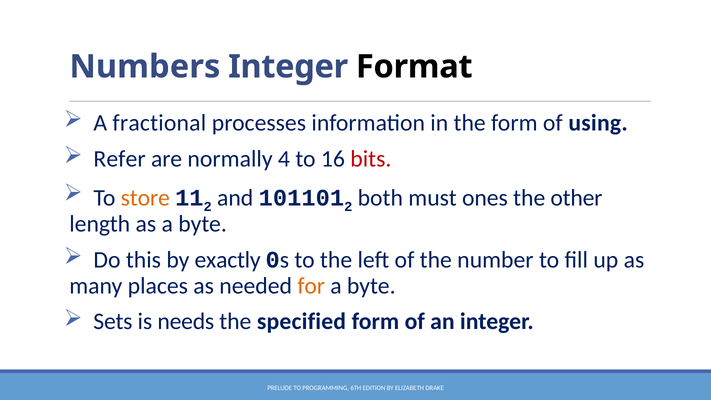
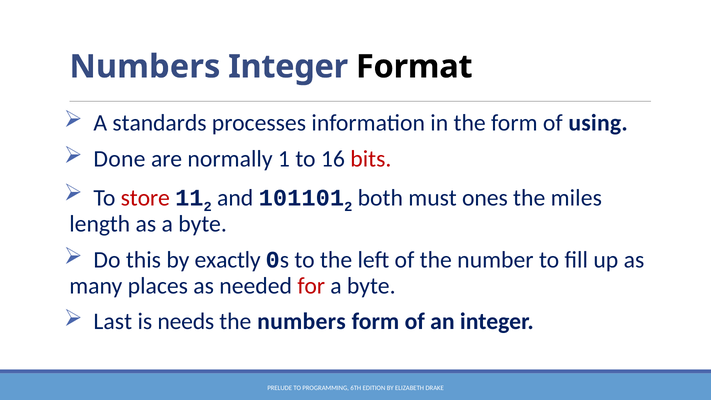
fractional: fractional -> standards
Refer: Refer -> Done
4: 4 -> 1
store colour: orange -> red
other: other -> miles
for colour: orange -> red
Sets: Sets -> Last
the specified: specified -> numbers
